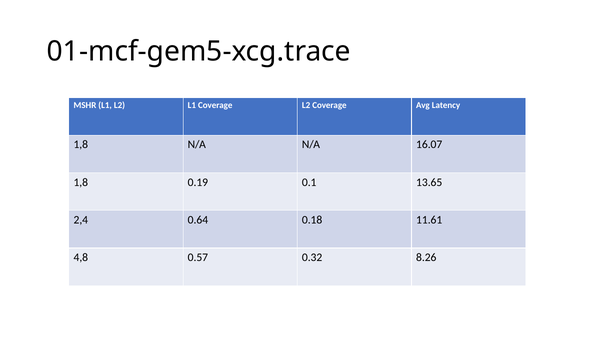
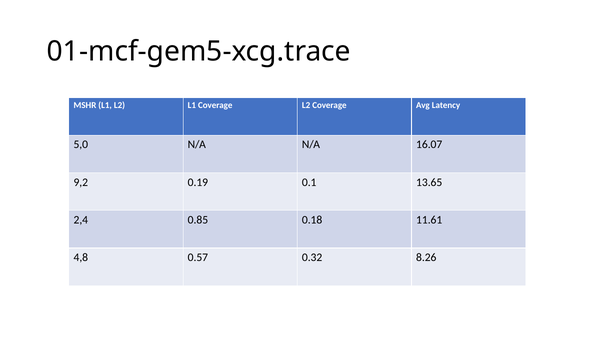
1,8 at (81, 145): 1,8 -> 5,0
1,8 at (81, 182): 1,8 -> 9,2
0.64: 0.64 -> 0.85
